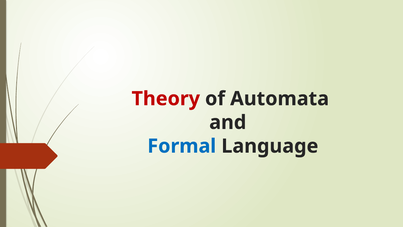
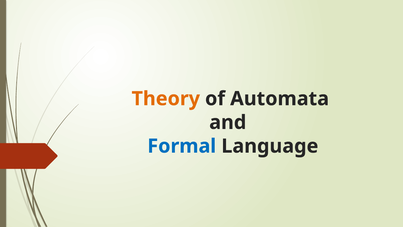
Theory colour: red -> orange
